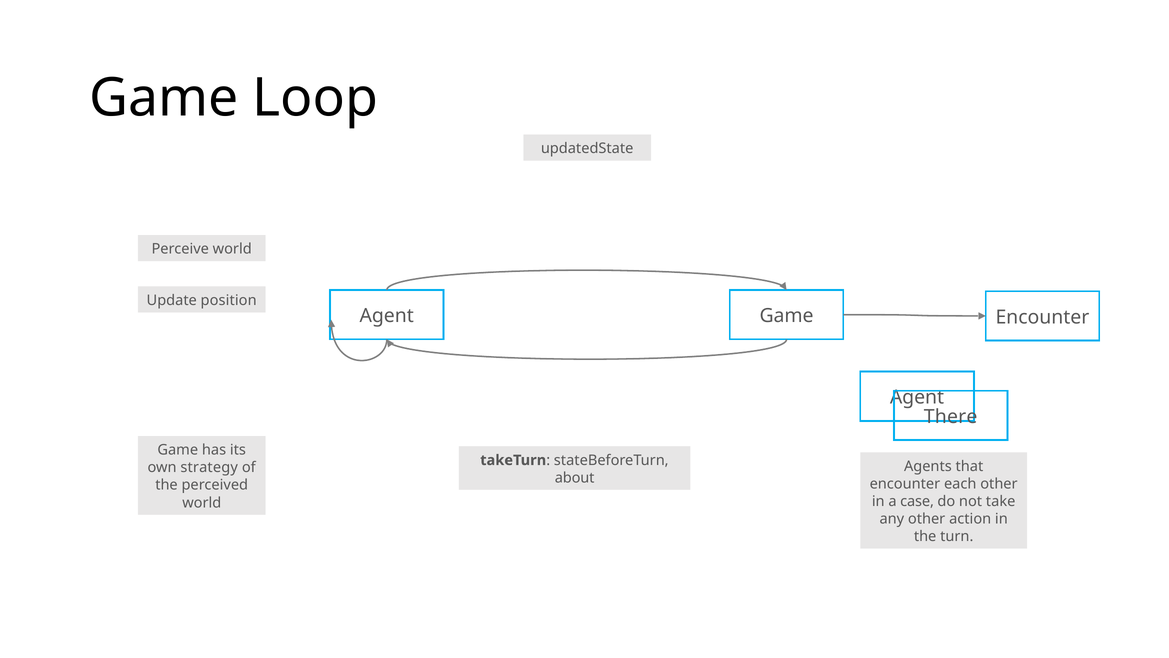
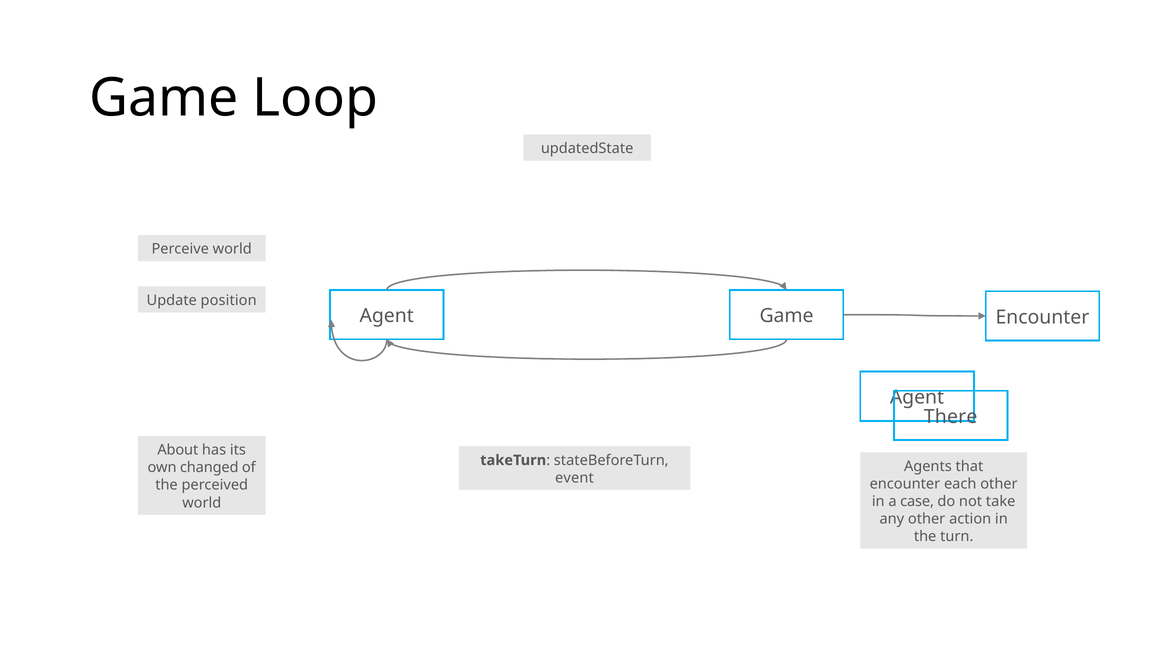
Game at (178, 450): Game -> About
strategy: strategy -> changed
about: about -> event
